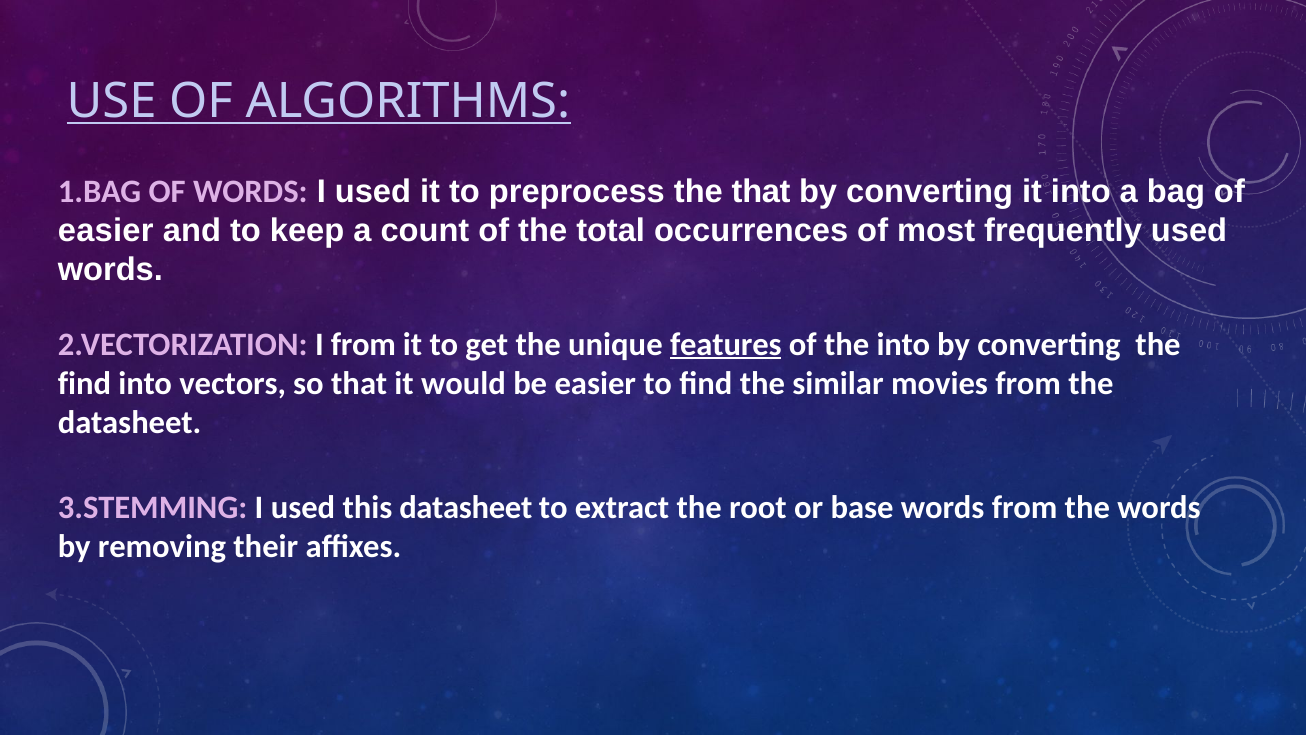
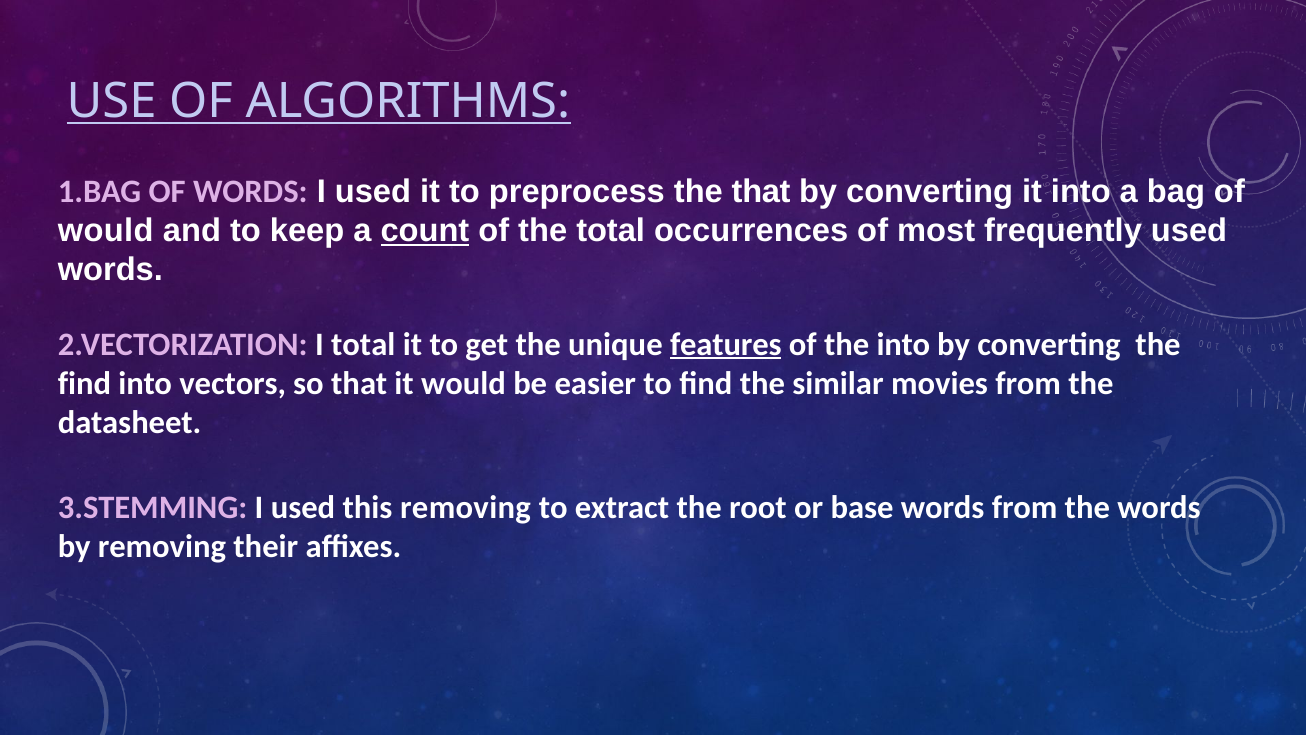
easier at (106, 230): easier -> would
count underline: none -> present
I from: from -> total
this datasheet: datasheet -> removing
